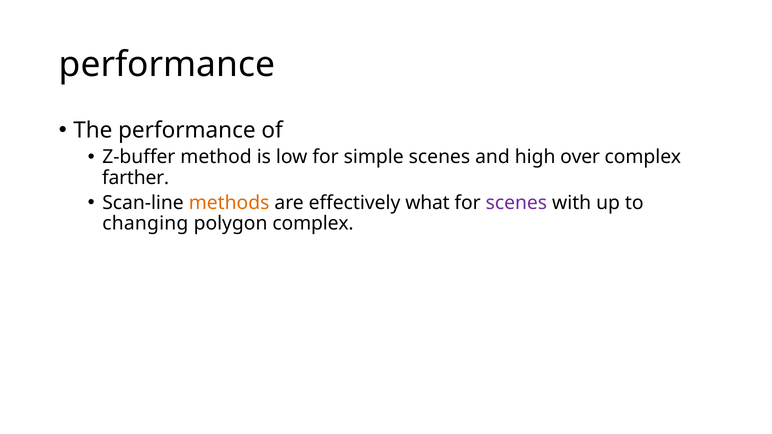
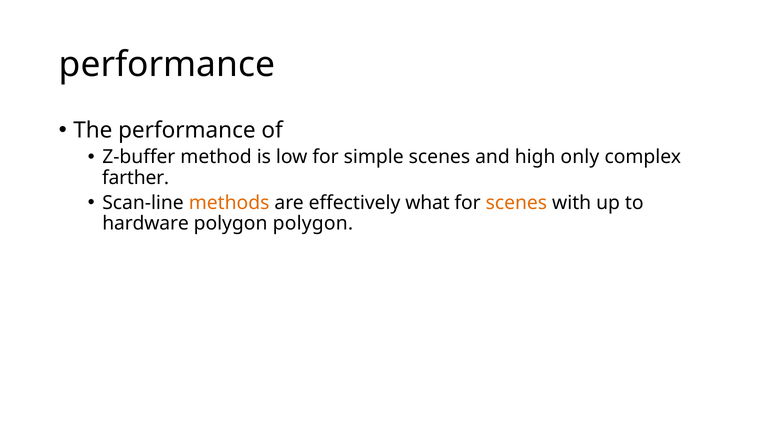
over: over -> only
scenes at (516, 203) colour: purple -> orange
changing: changing -> hardware
polygon complex: complex -> polygon
